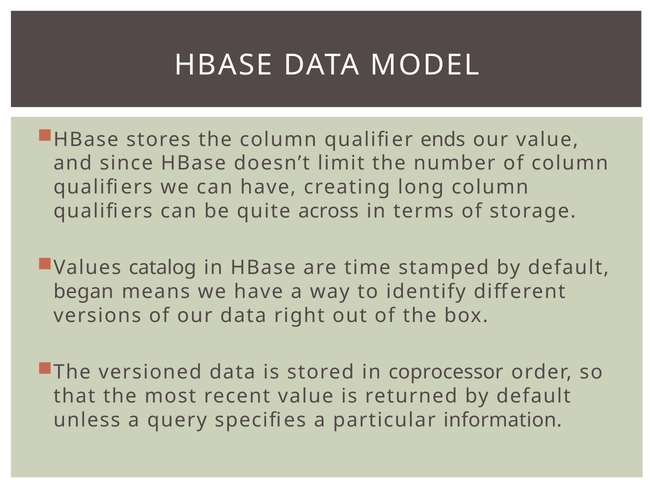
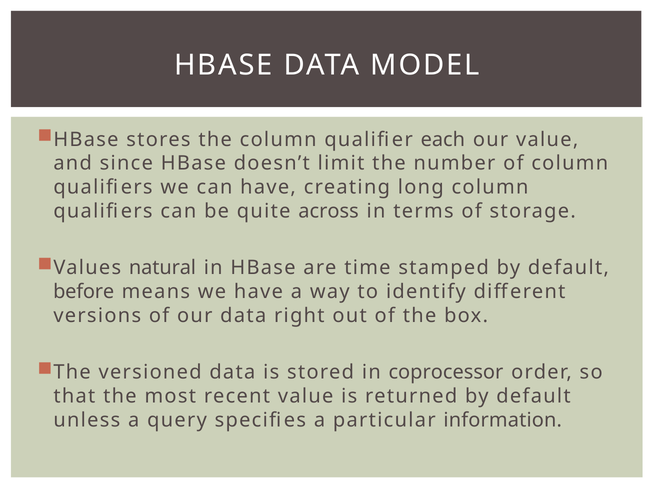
ends: ends -> each
catalog: catalog -> natural
began: began -> before
